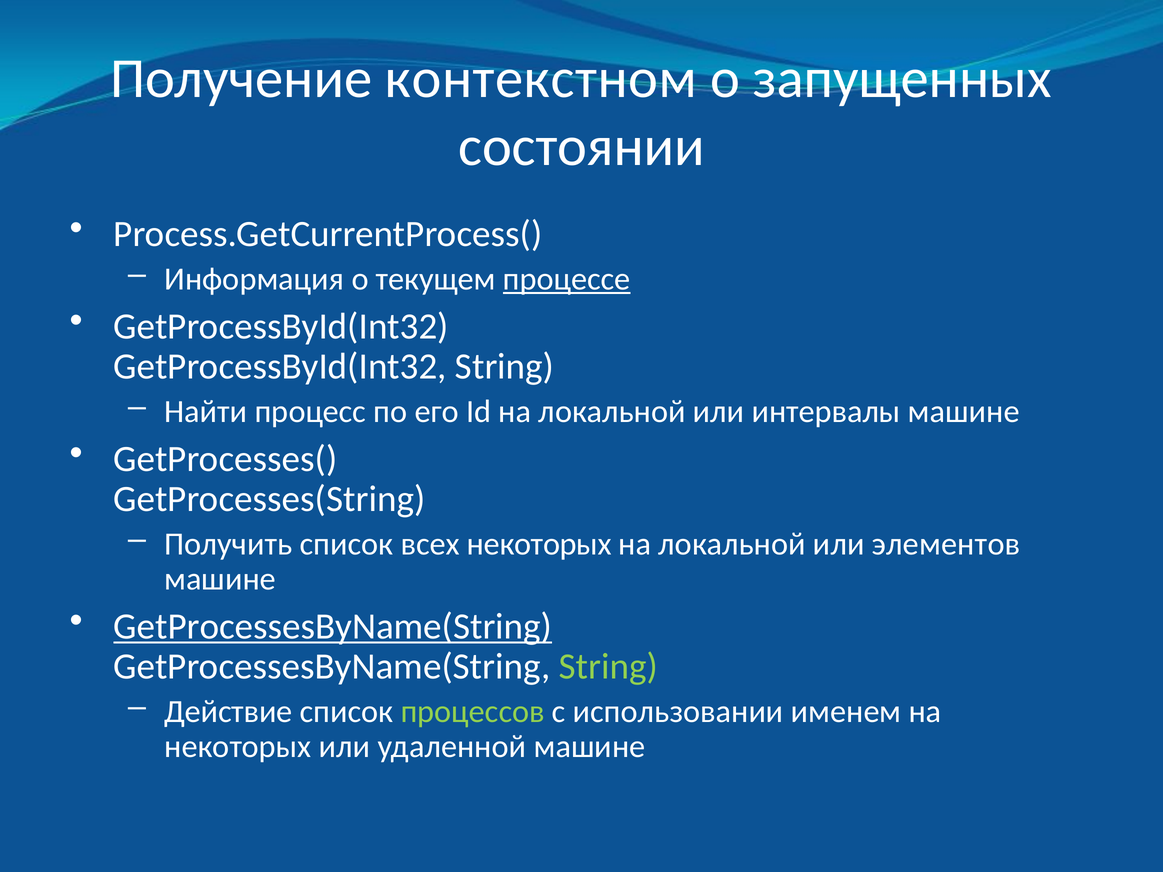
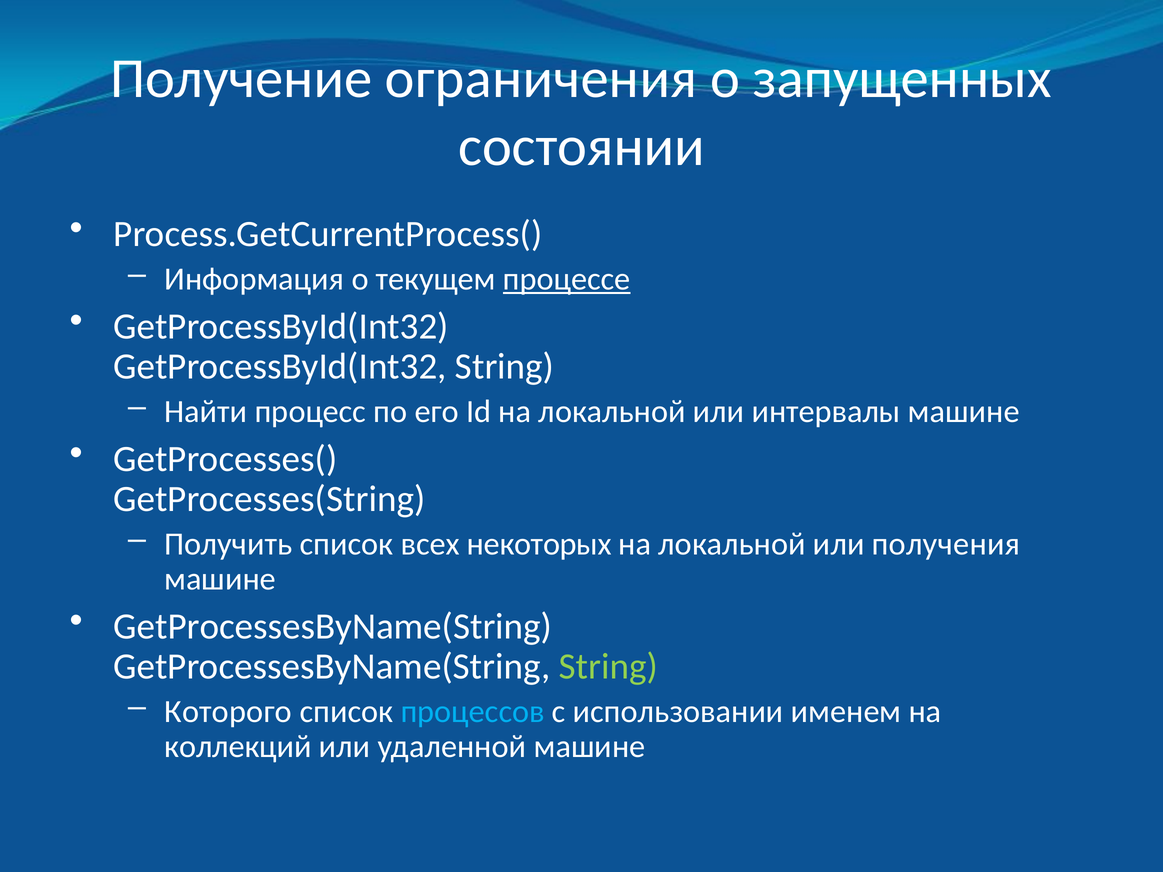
контекстном: контекстном -> ограничения
элементов: элементов -> получения
GetProcessesByName(String at (333, 627) underline: present -> none
Действие: Действие -> Которого
процессов colour: light green -> light blue
некоторых at (238, 747): некоторых -> коллекций
